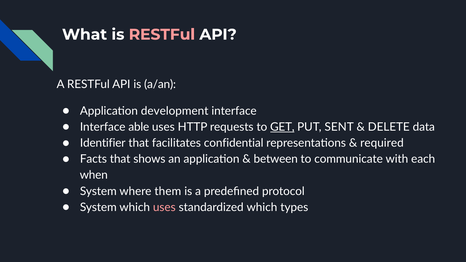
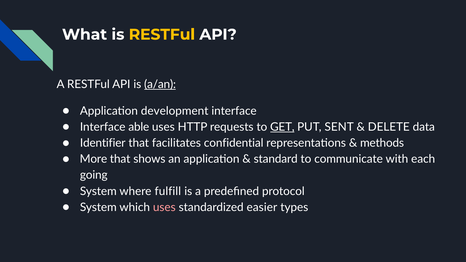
RESTFul at (162, 35) colour: pink -> yellow
a/an underline: none -> present
required: required -> methods
Facts: Facts -> More
between: between -> standard
when: when -> going
them: them -> fulfill
standardized which: which -> easier
